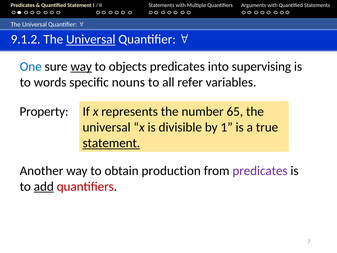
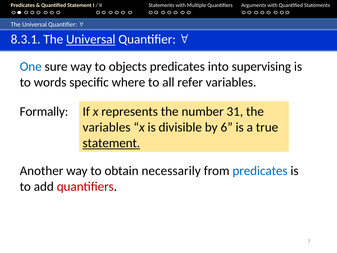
9.1.2: 9.1.2 -> 8.3.1
way at (81, 66) underline: present -> none
nouns: nouns -> where
Property: Property -> Formally
65: 65 -> 31
universal at (107, 127): universal -> variables
1: 1 -> 6
production: production -> necessarily
predicates at (260, 171) colour: purple -> blue
add underline: present -> none
